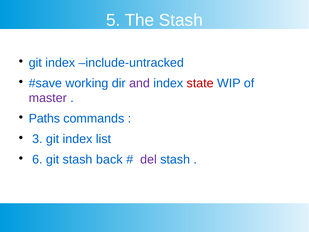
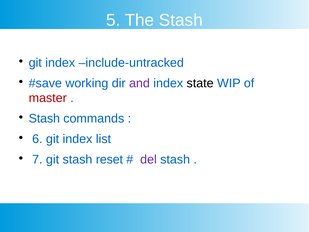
state colour: red -> black
master colour: purple -> red
Paths at (44, 118): Paths -> Stash
3: 3 -> 6
6: 6 -> 7
back: back -> reset
